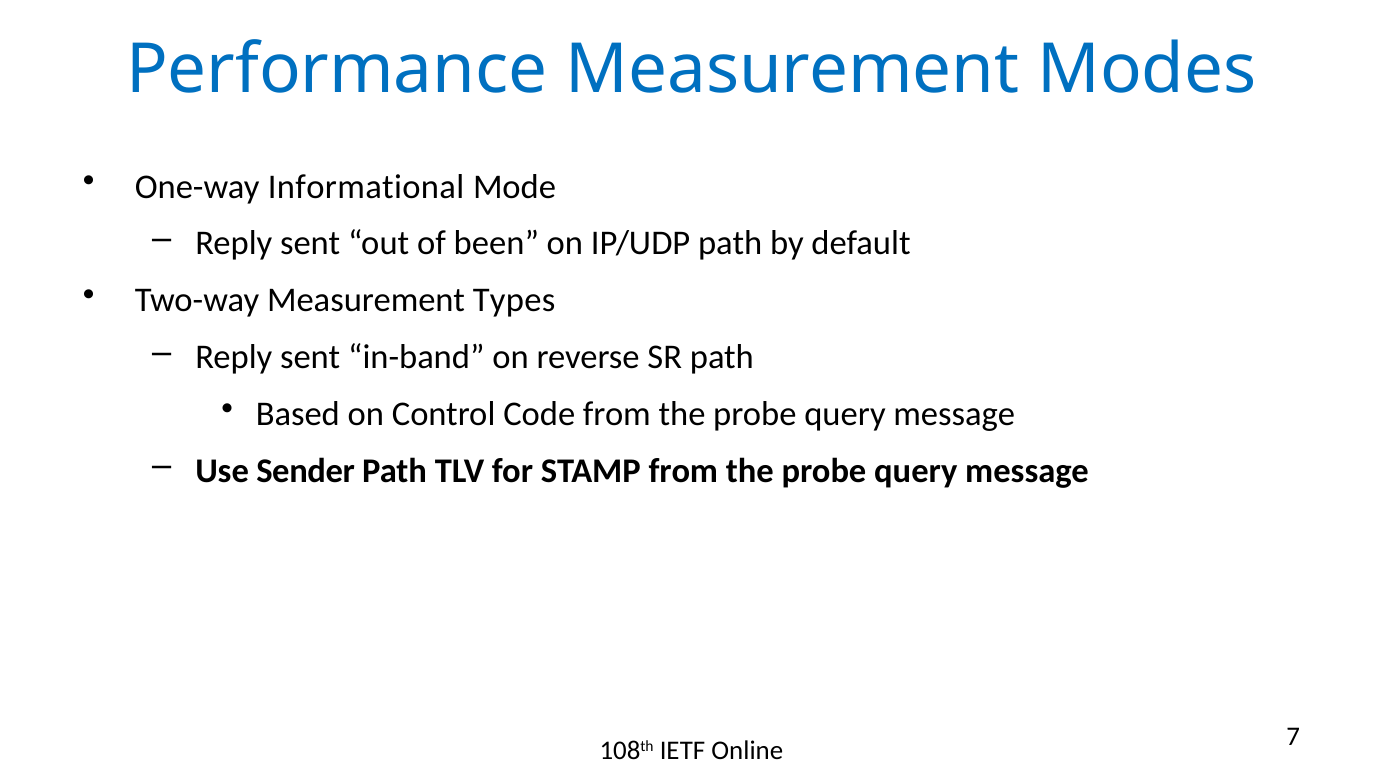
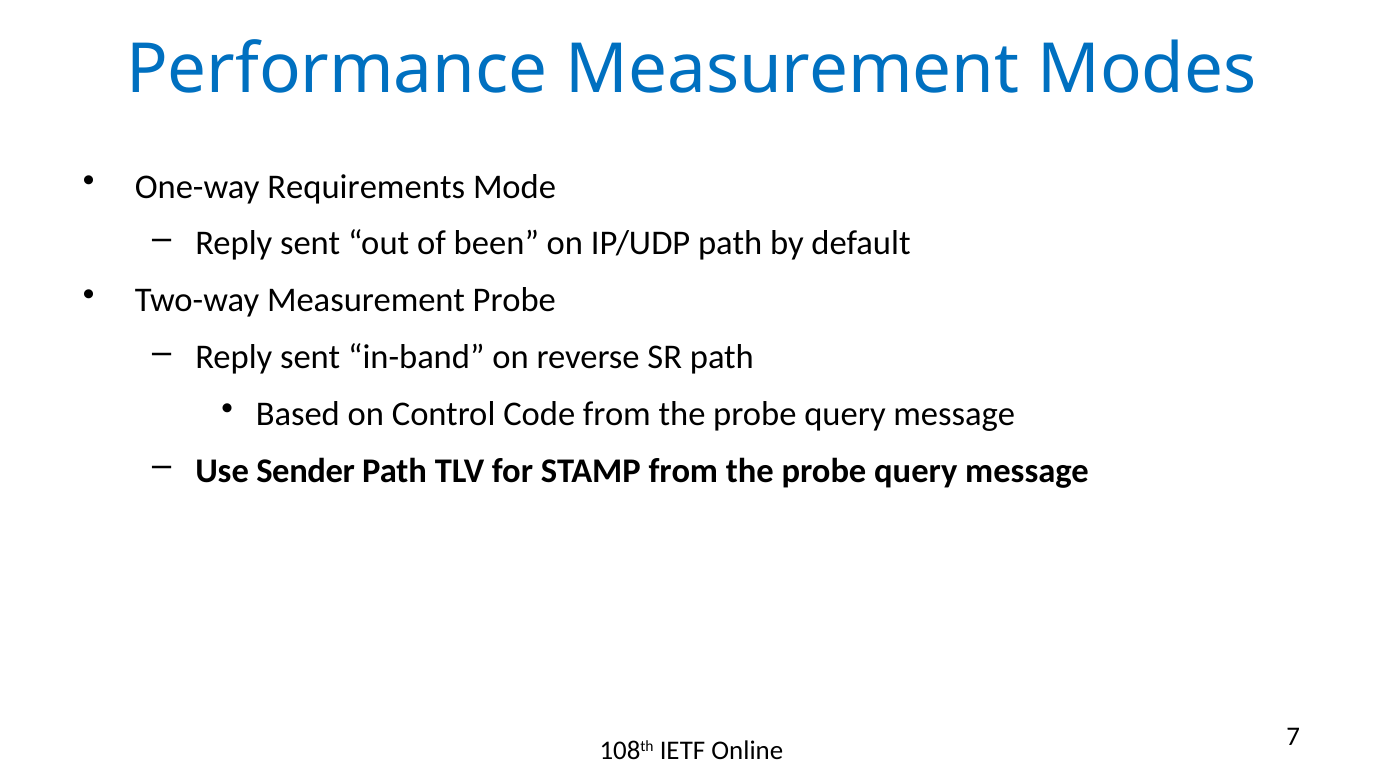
Informational: Informational -> Requirements
Measurement Types: Types -> Probe
